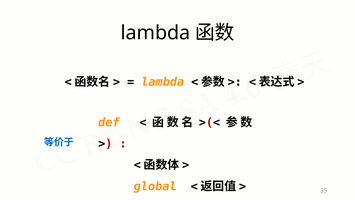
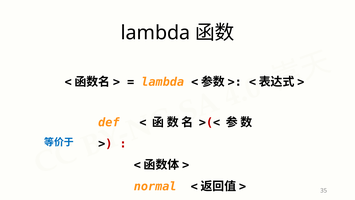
global: global -> normal
